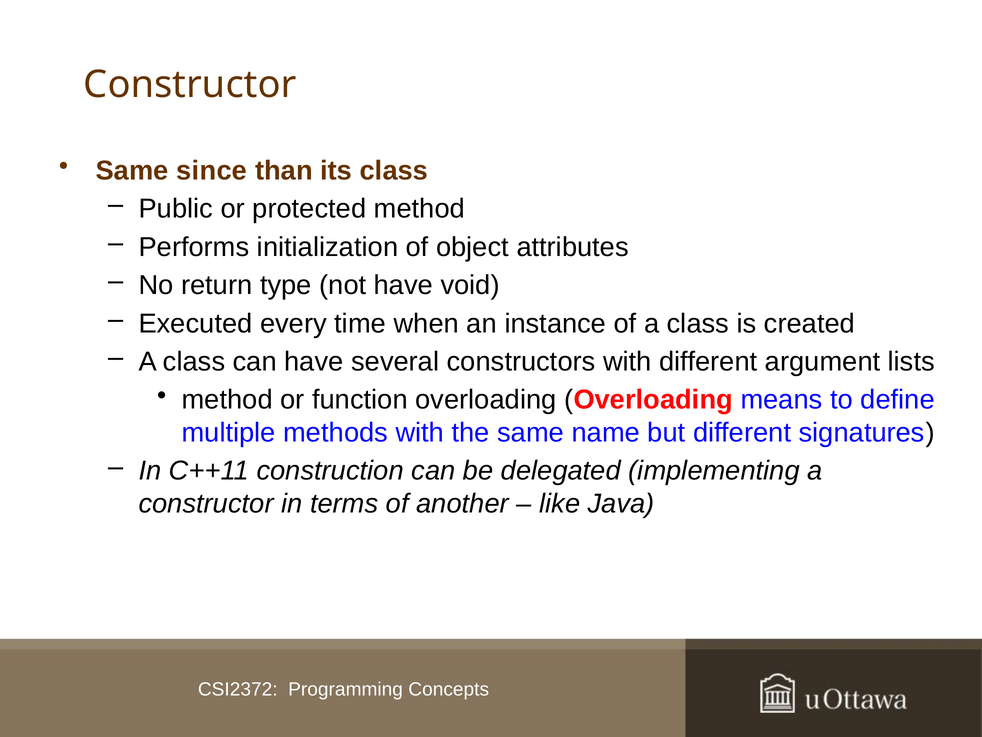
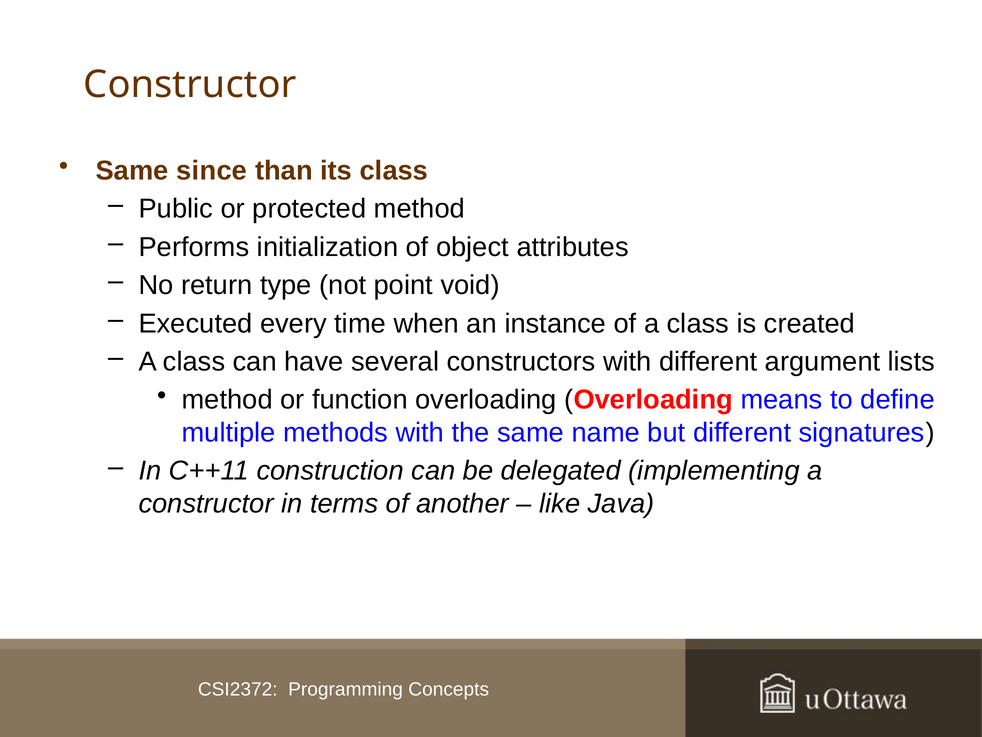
not have: have -> point
